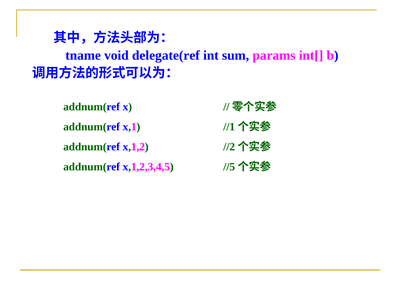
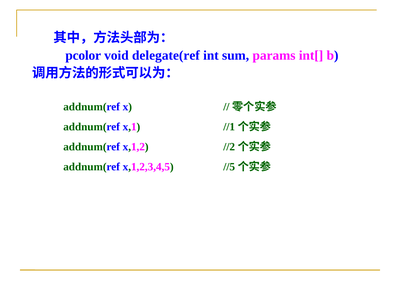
tname: tname -> pcolor
